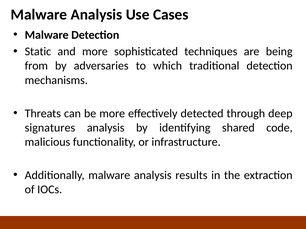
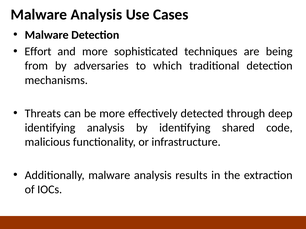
Static: Static -> Effort
signatures at (50, 128): signatures -> identifying
